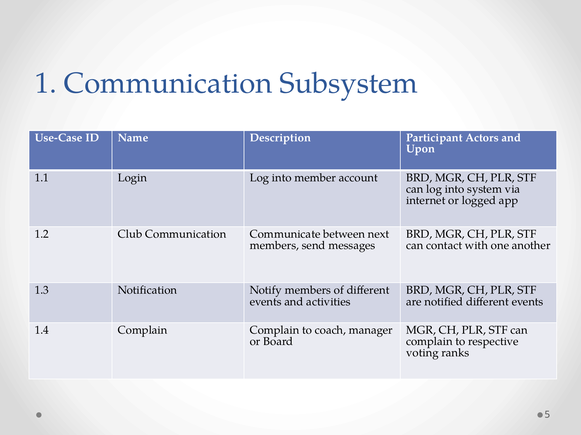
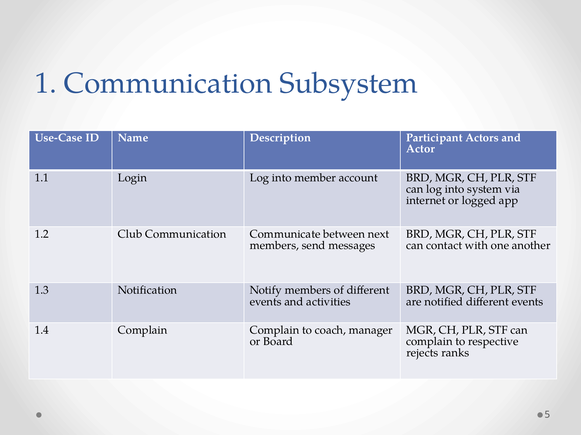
Upon: Upon -> Actor
voting: voting -> rejects
